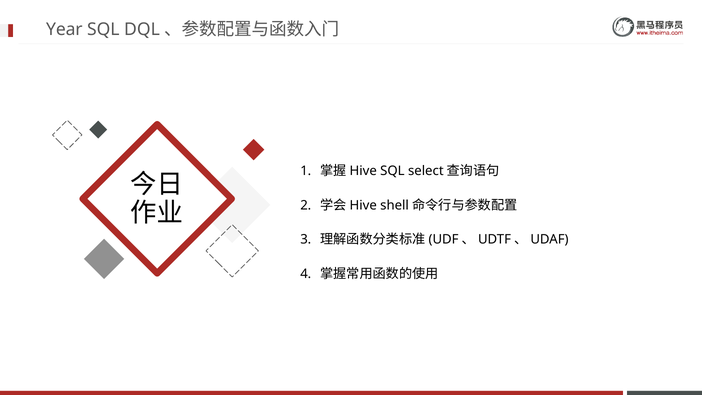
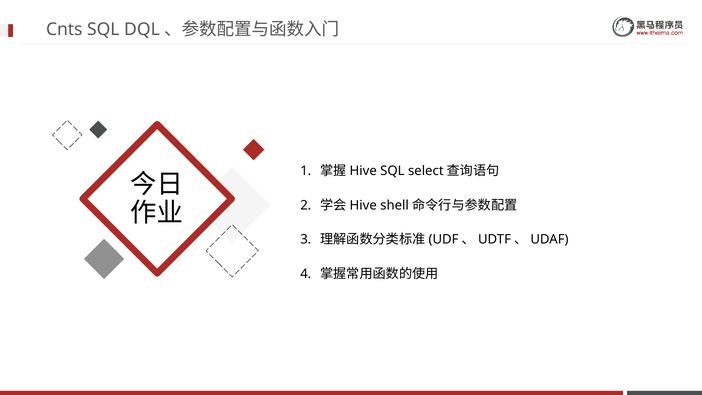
Year: Year -> Cnts
